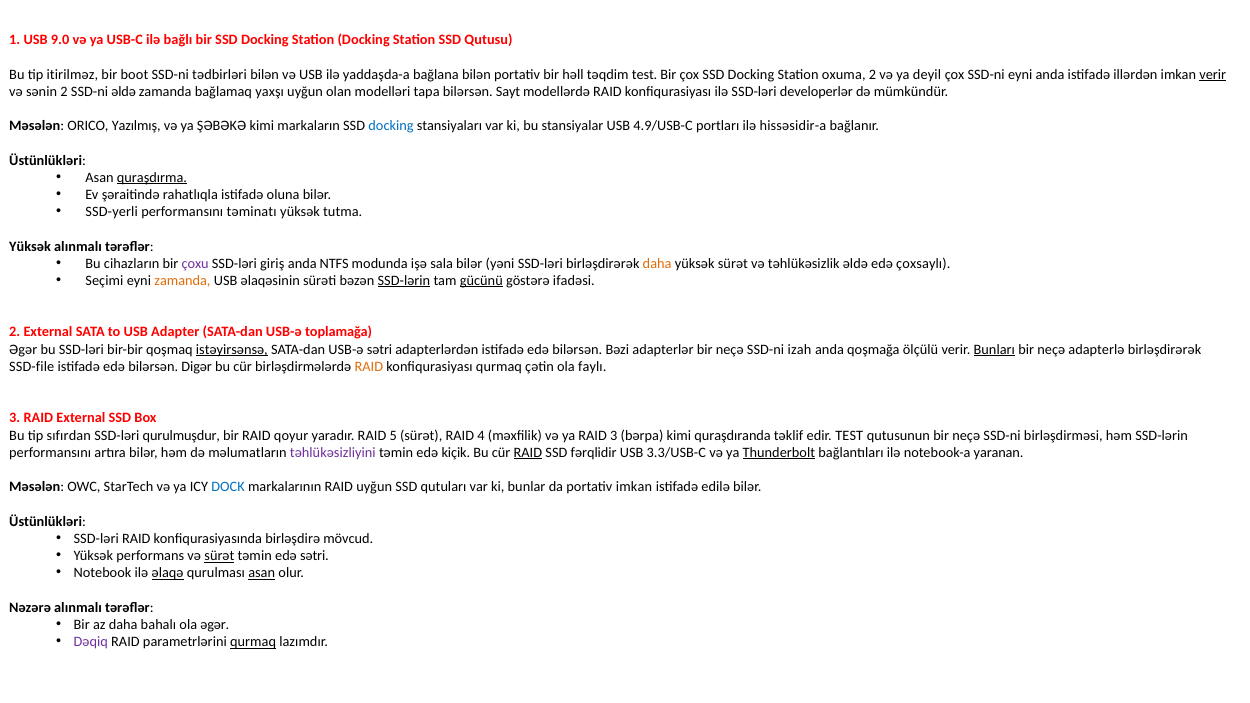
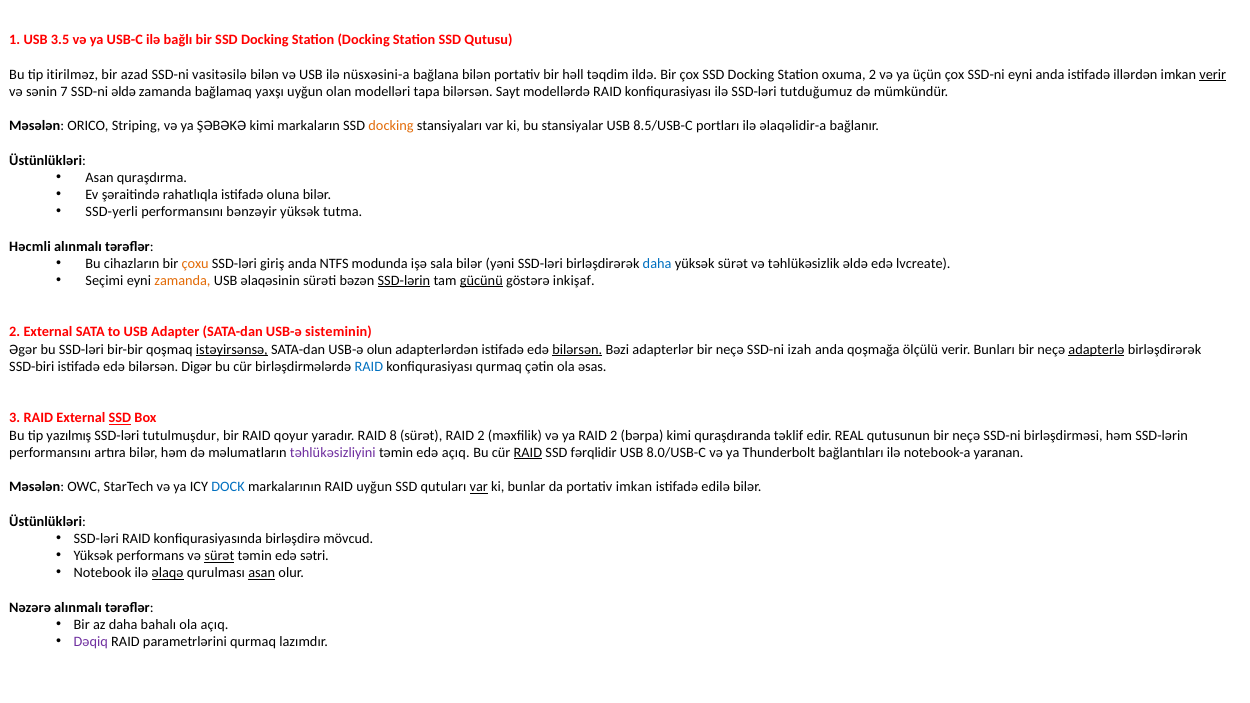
9.0: 9.0 -> 3.5
boot: boot -> azad
tədbirləri: tədbirləri -> vasitəsilə
yaddaşda-a: yaddaşda-a -> nüsxəsini-a
təqdim test: test -> ildə
deyil: deyil -> üçün
sənin 2: 2 -> 7
developerlər: developerlər -> tutduğumuz
Yazılmış: Yazılmış -> Striping
docking at (391, 126) colour: blue -> orange
4.9/USB-C: 4.9/USB-C -> 8.5/USB-C
hissəsidir-a: hissəsidir-a -> əlaqəlidir-a
quraşdırma underline: present -> none
təminatı: təminatı -> bənzəyir
Yüksək at (30, 246): Yüksək -> Həcmli
çoxu colour: purple -> orange
daha at (657, 264) colour: orange -> blue
çoxsaylı: çoxsaylı -> lvcreate
ifadəsi: ifadəsi -> inkişaf
toplamağa: toplamağa -> sisteminin
USB-ə sətri: sətri -> olun
bilərsən at (577, 350) underline: none -> present
Bunları underline: present -> none
adapterlə underline: none -> present
SSD-file: SSD-file -> SSD-biri
RAID at (369, 367) colour: orange -> blue
faylı: faylı -> əsas
SSD at (120, 418) underline: none -> present
sıfırdan: sıfırdan -> yazılmış
qurulmuşdur: qurulmuşdur -> tutulmuşdur
5: 5 -> 8
sürət RAID 4: 4 -> 2
ya RAID 3: 3 -> 2
edir TEST: TEST -> REAL
edə kiçik: kiçik -> açıq
3.3/USB-C: 3.3/USB-C -> 8.0/USB-C
Thunderbolt underline: present -> none
var at (479, 487) underline: none -> present
ola əgər: əgər -> açıq
qurmaq at (253, 642) underline: present -> none
